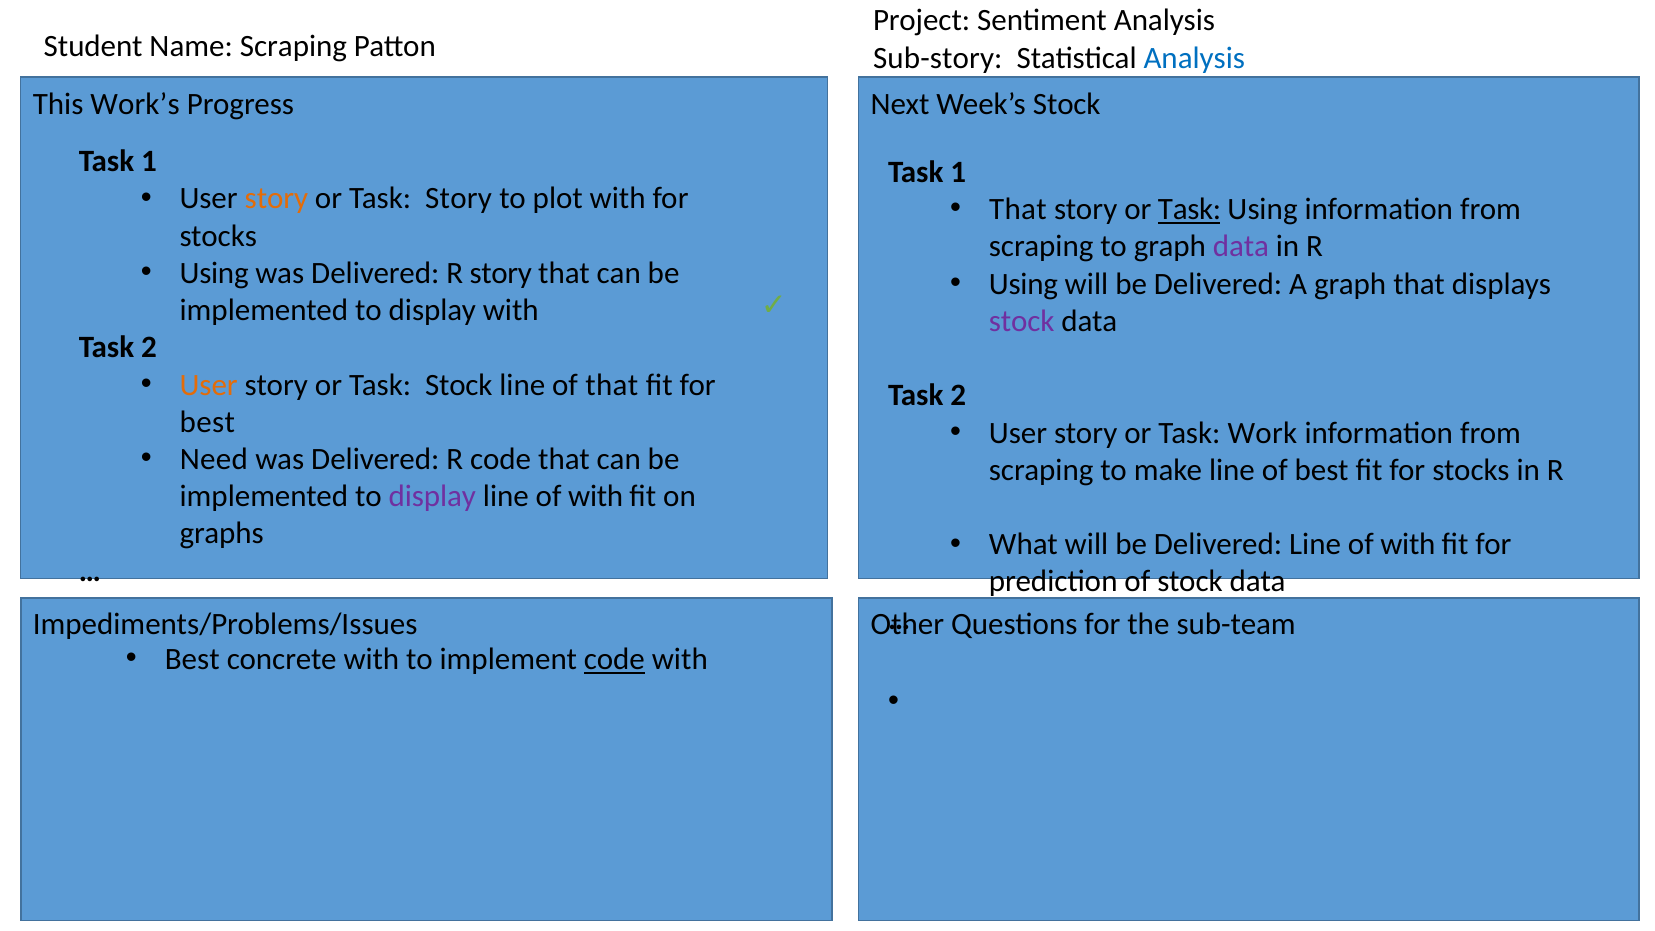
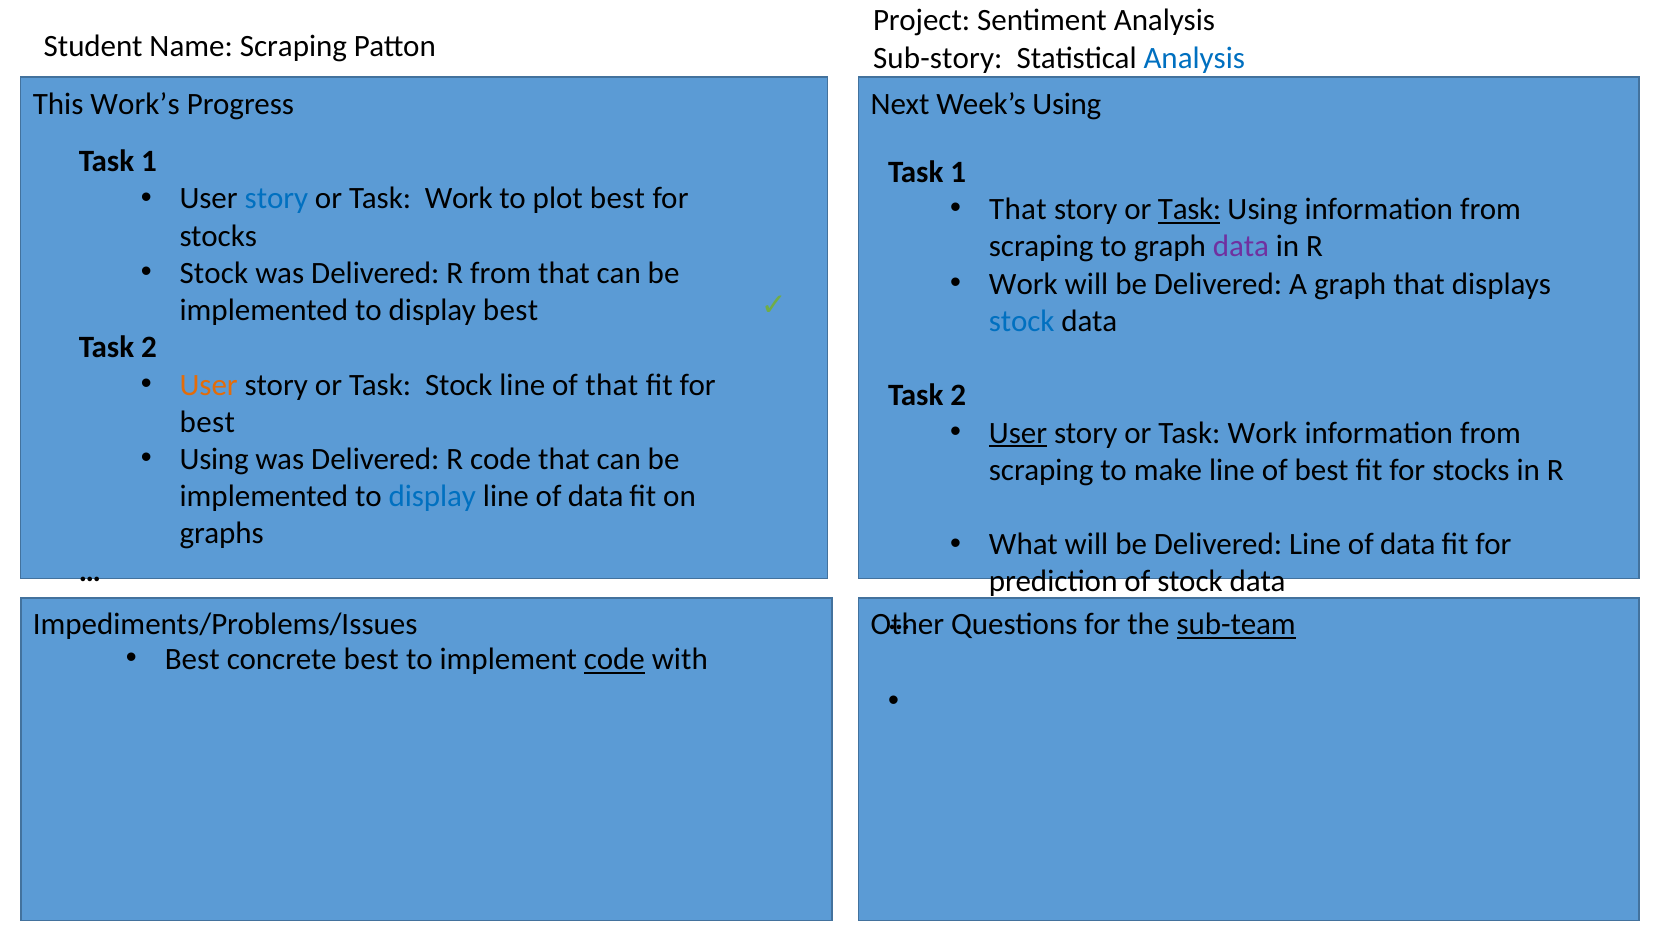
Week’s Stock: Stock -> Using
story at (276, 199) colour: orange -> blue
Story at (459, 199): Story -> Work
plot with: with -> best
Using at (214, 273): Using -> Stock
R story: story -> from
Using at (1023, 284): Using -> Work
display with: with -> best
stock at (1022, 321) colour: purple -> blue
User at (1018, 433) underline: none -> present
Need at (214, 459): Need -> Using
display at (432, 496) colour: purple -> blue
with at (596, 496): with -> data
Delivered Line of with: with -> data
sub-team underline: none -> present
concrete with: with -> best
